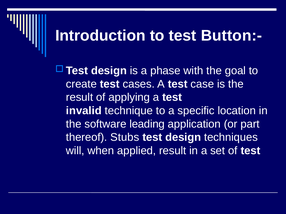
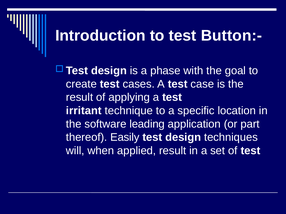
invalid: invalid -> irritant
Stubs: Stubs -> Easily
